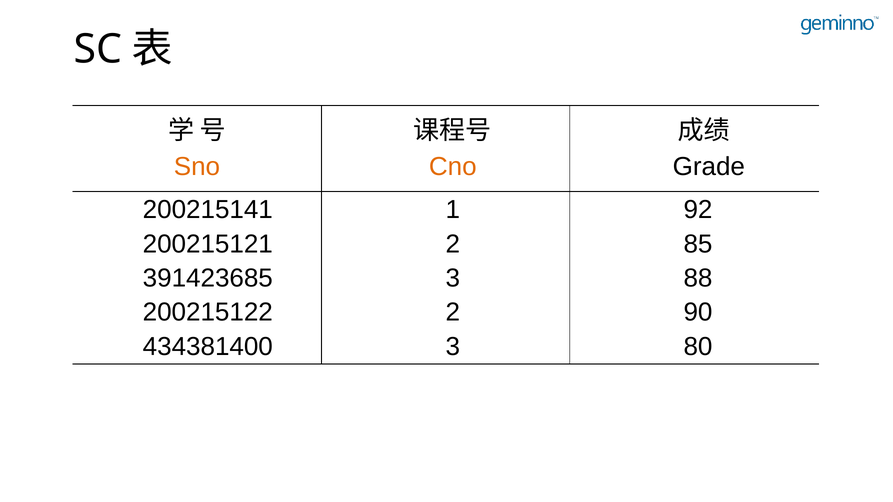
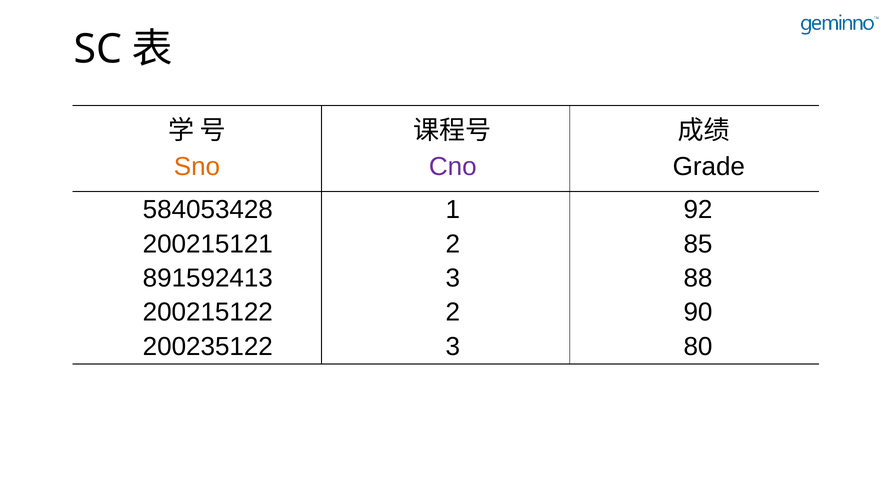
Cno colour: orange -> purple
200215141: 200215141 -> 584053428
391423685: 391423685 -> 891592413
434381400: 434381400 -> 200235122
